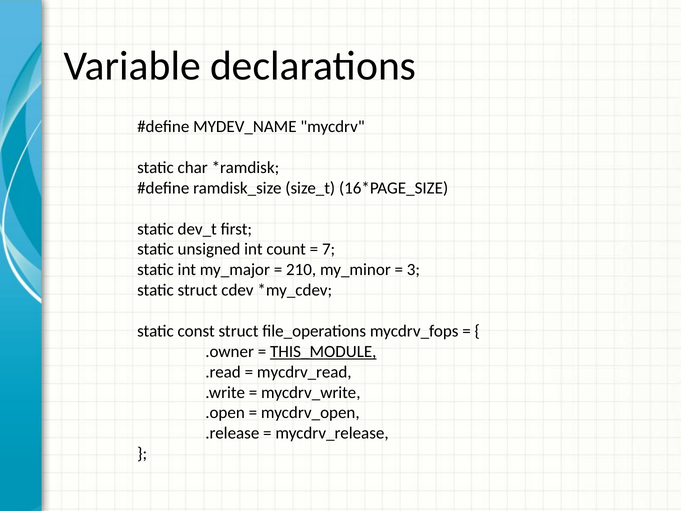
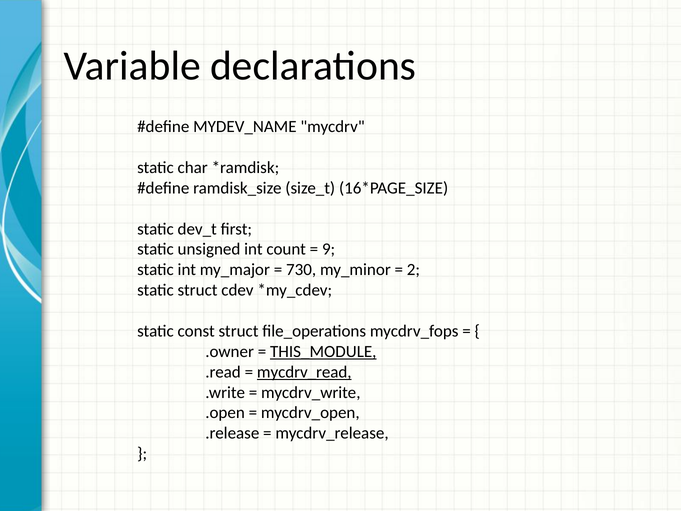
7: 7 -> 9
210: 210 -> 730
3: 3 -> 2
mycdrv_read underline: none -> present
